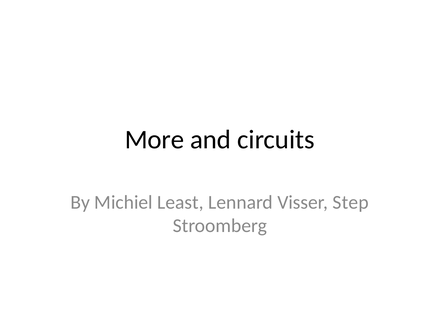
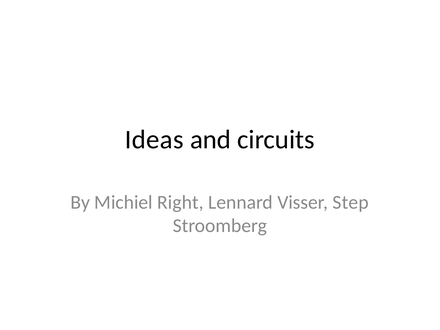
More: More -> Ideas
Least: Least -> Right
